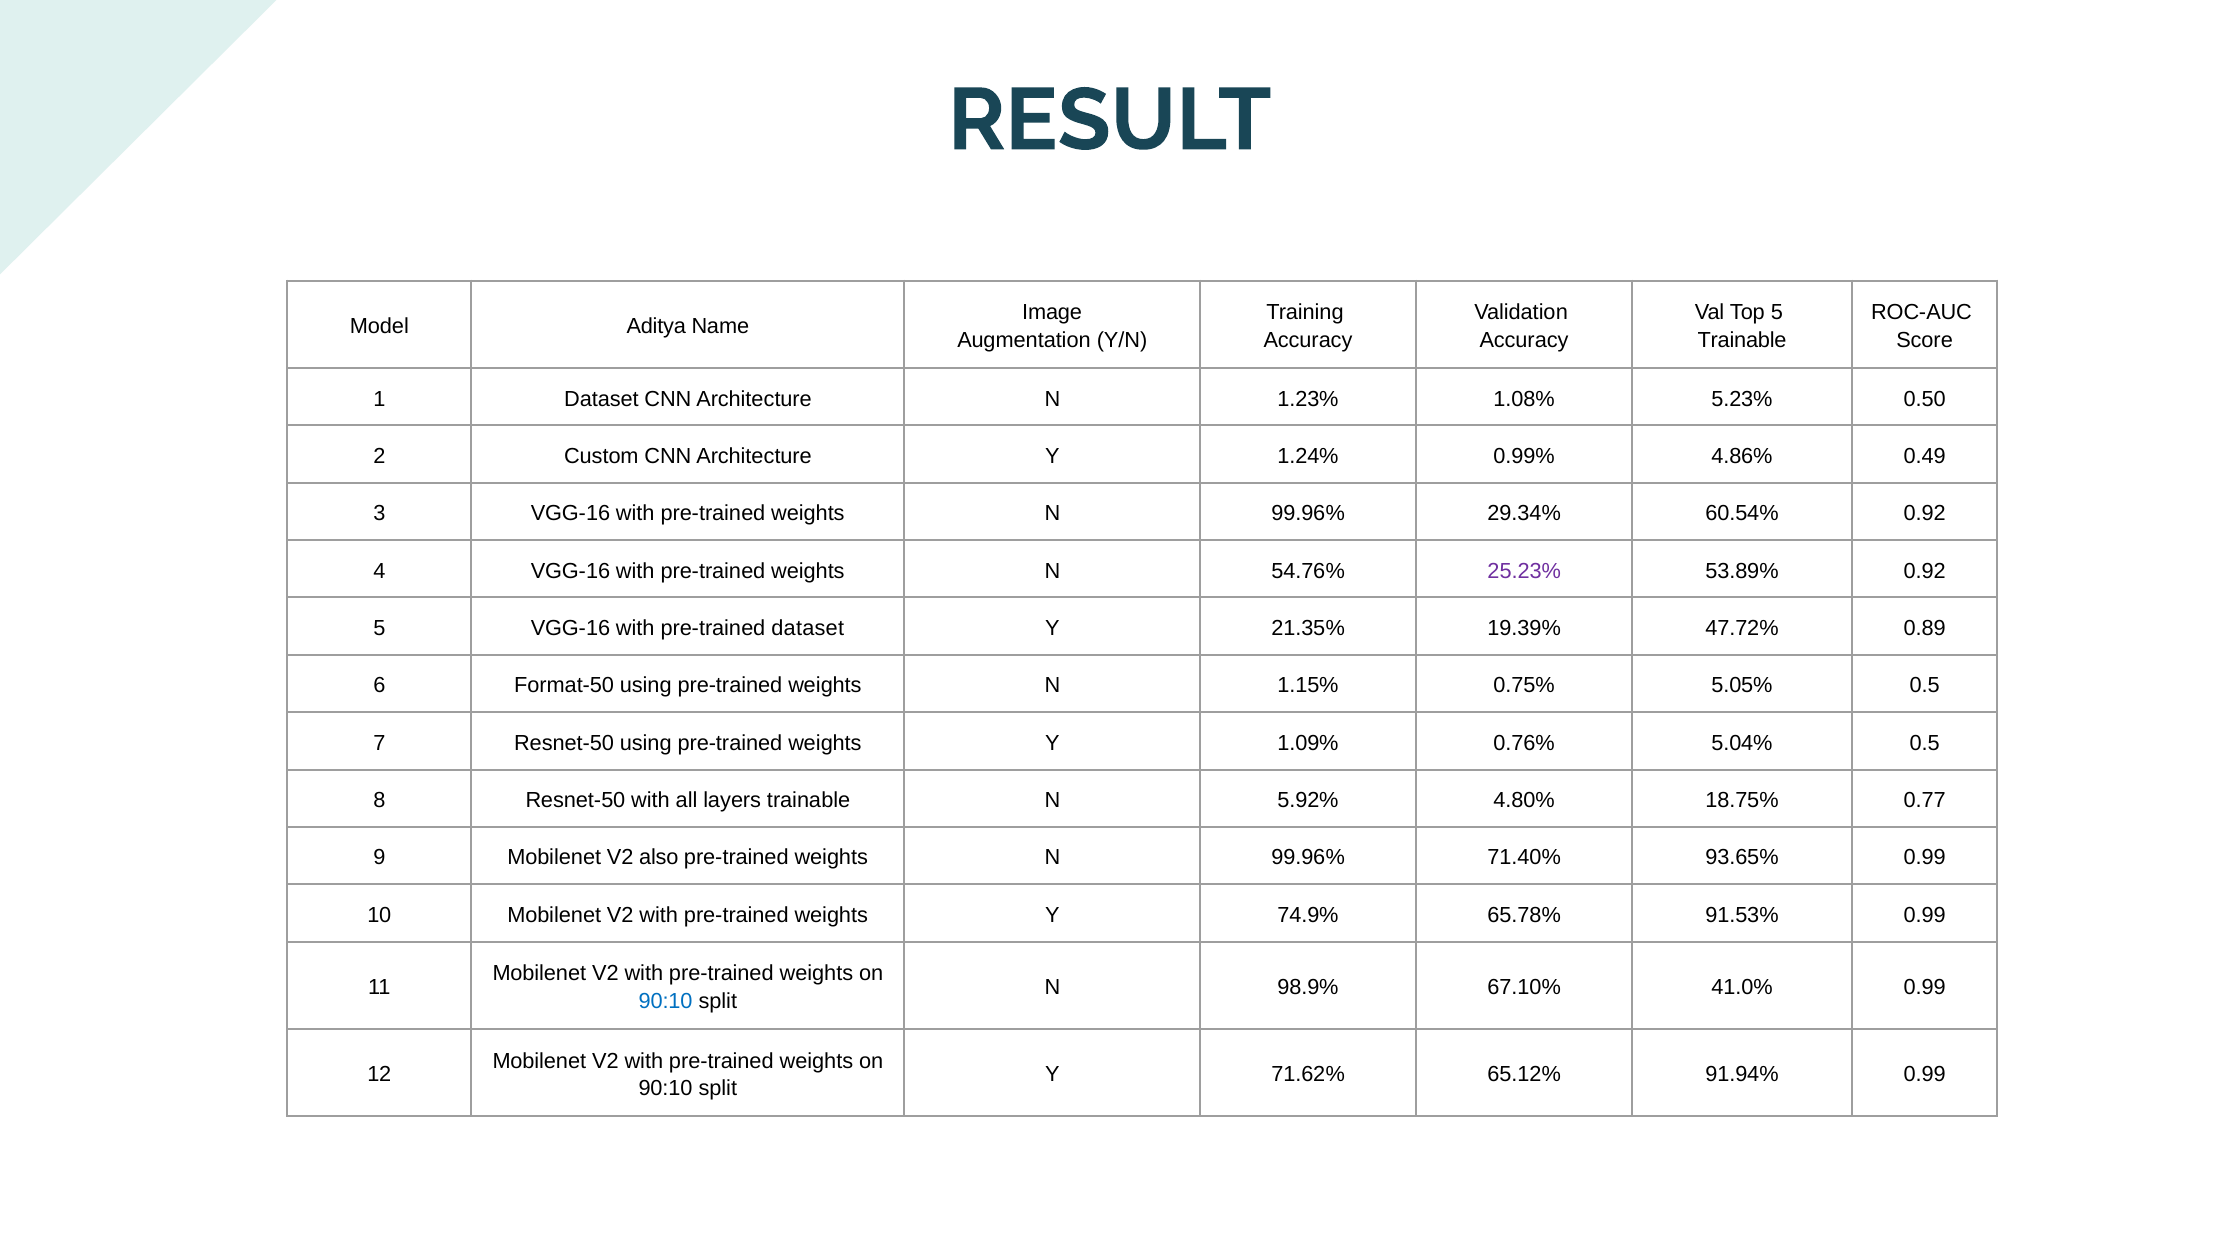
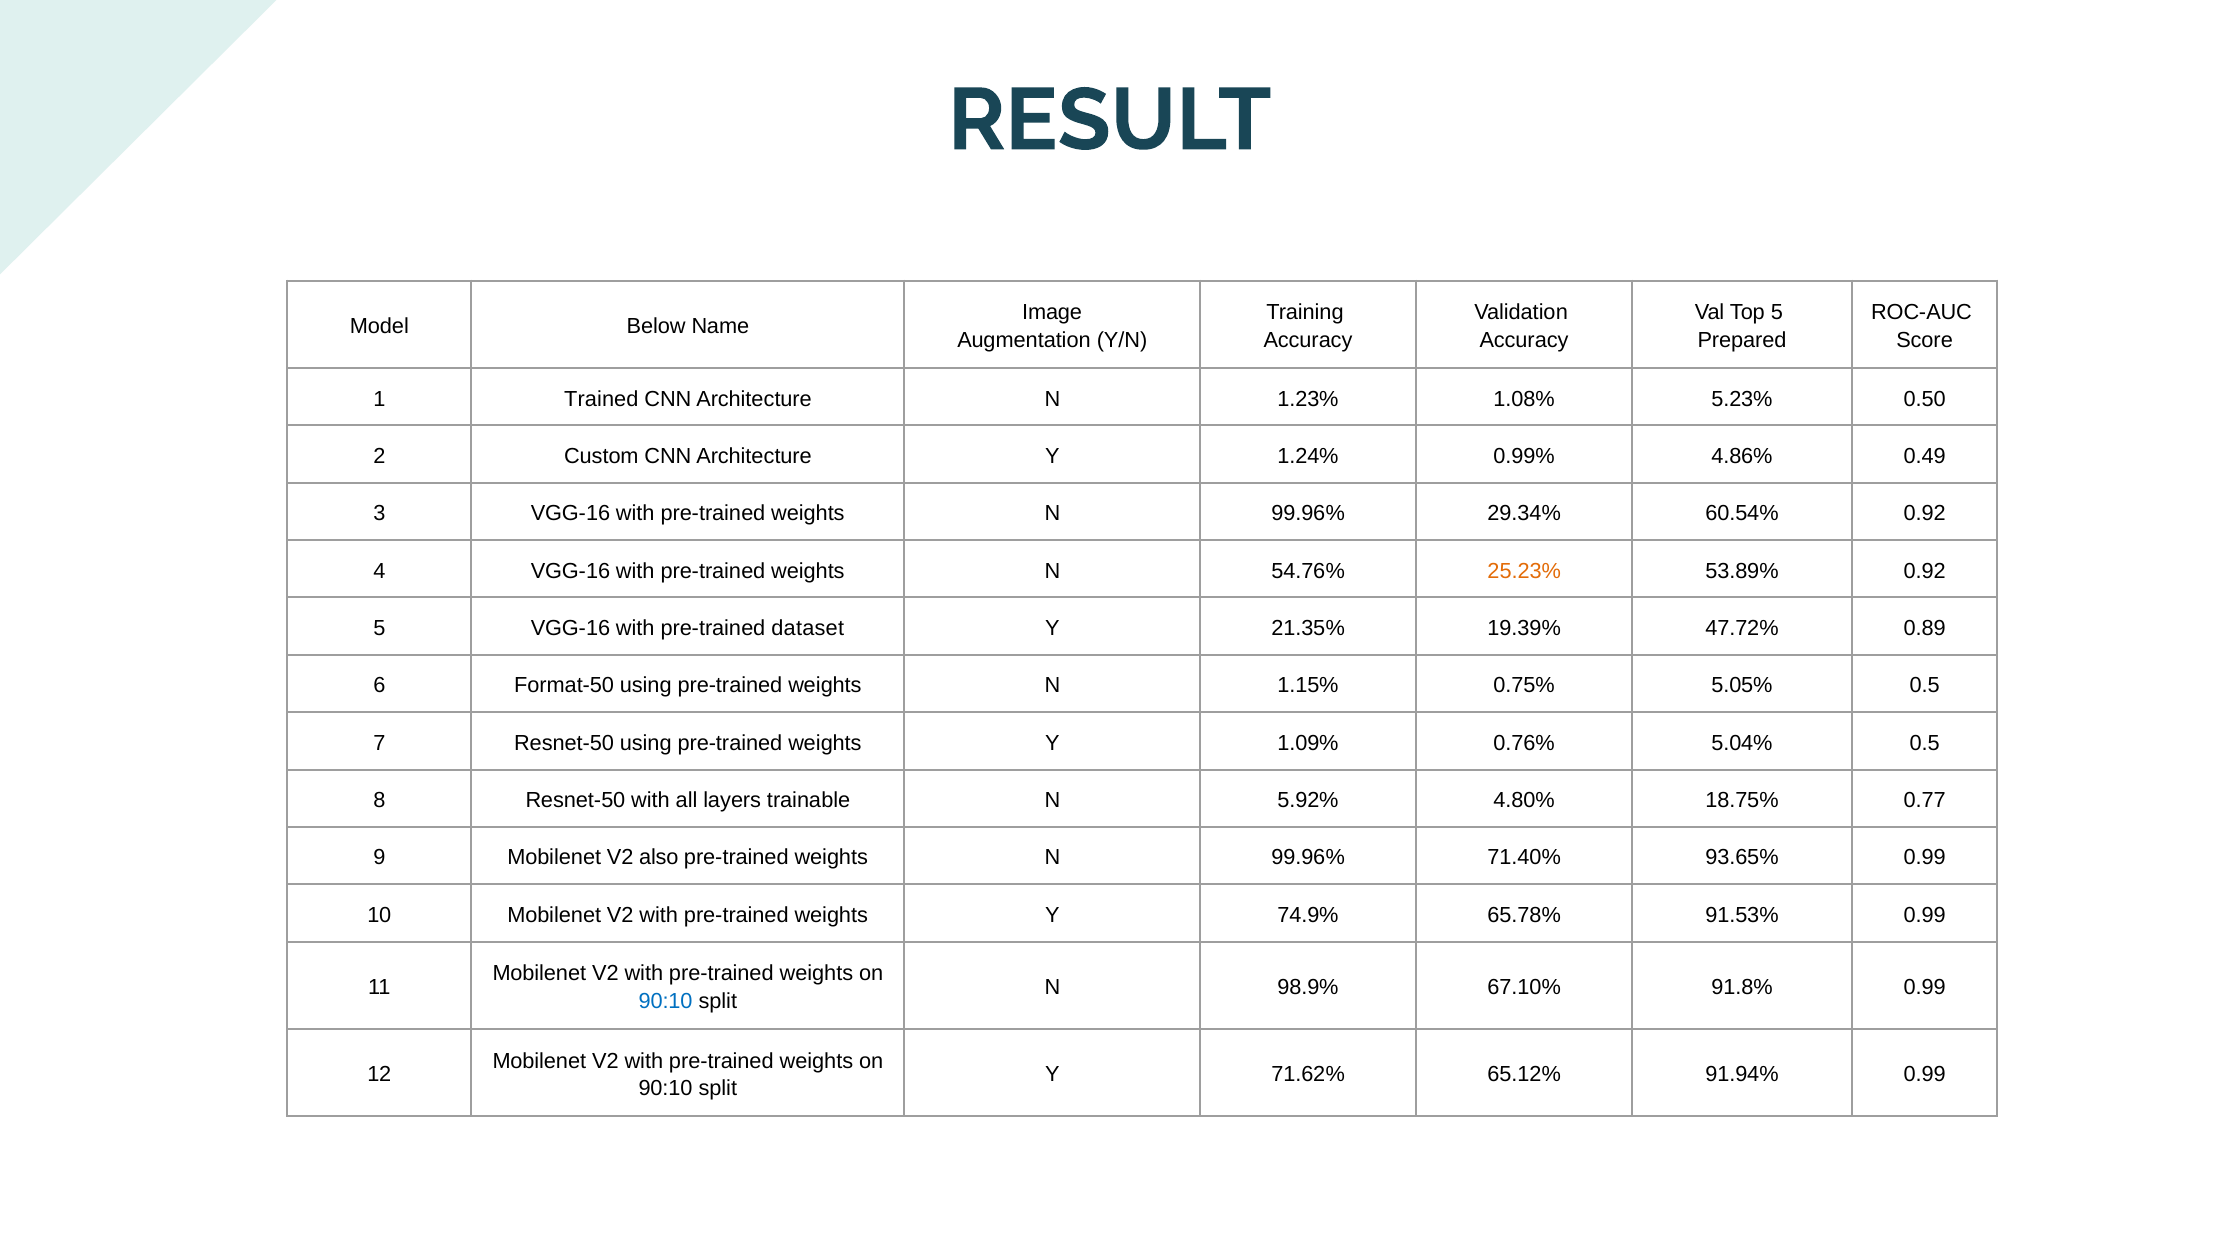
Aditya: Aditya -> Below
Trainable at (1742, 340): Trainable -> Prepared
1 Dataset: Dataset -> Trained
25.23% colour: purple -> orange
41.0%: 41.0% -> 91.8%
